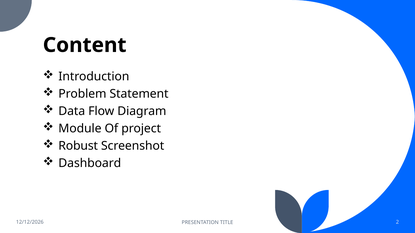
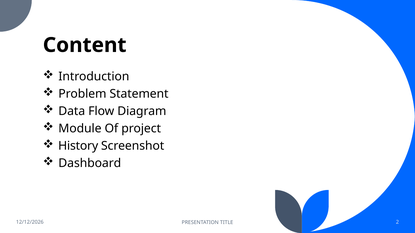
Robust: Robust -> History
